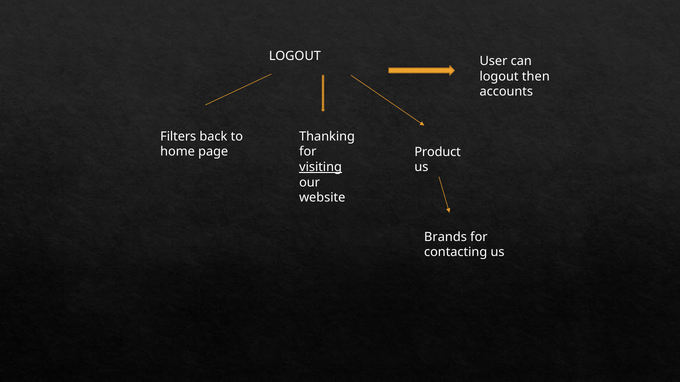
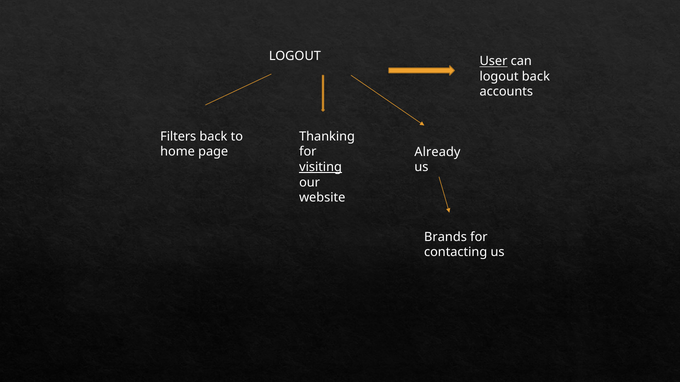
User underline: none -> present
logout then: then -> back
Product: Product -> Already
